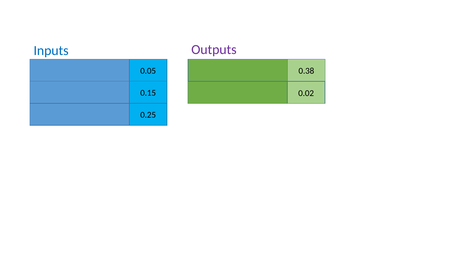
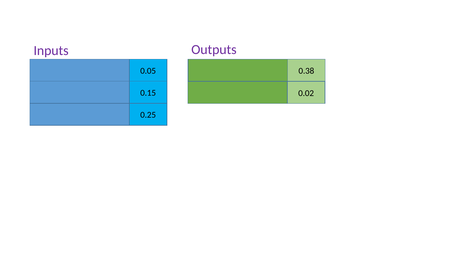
Inputs colour: blue -> purple
